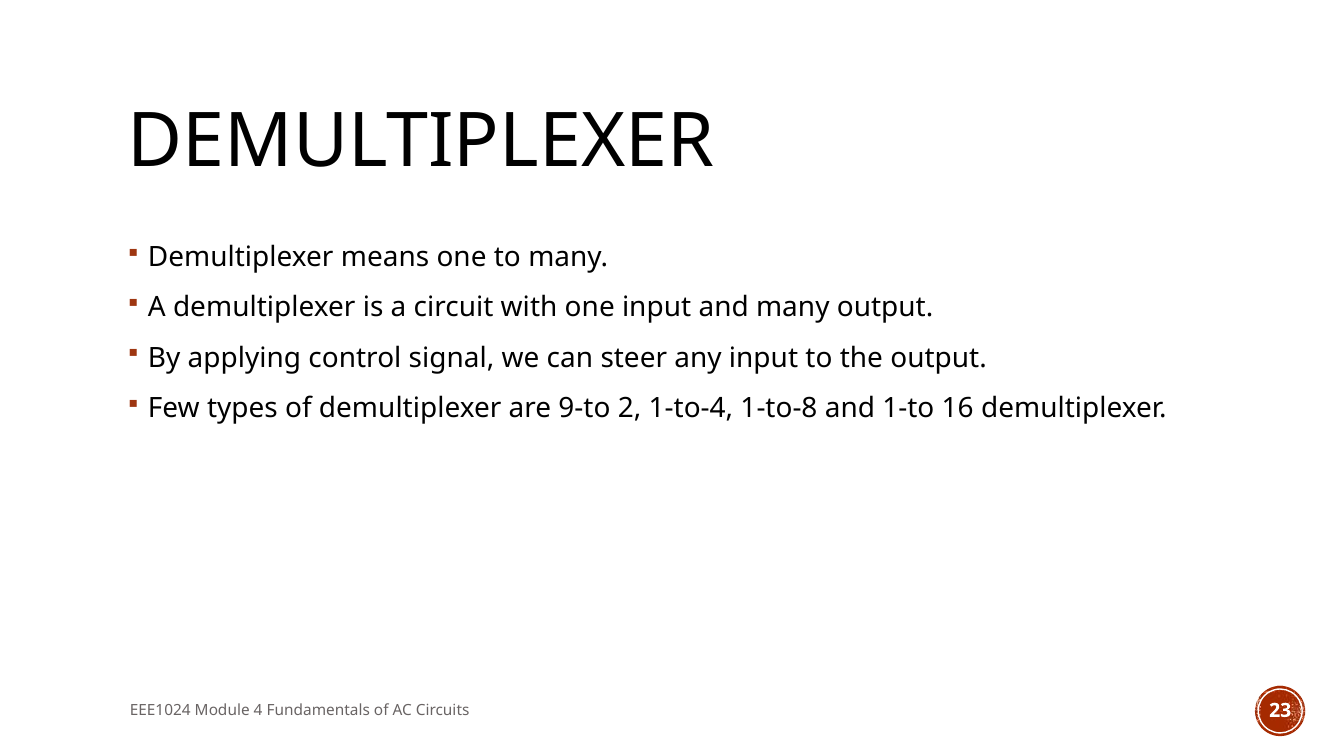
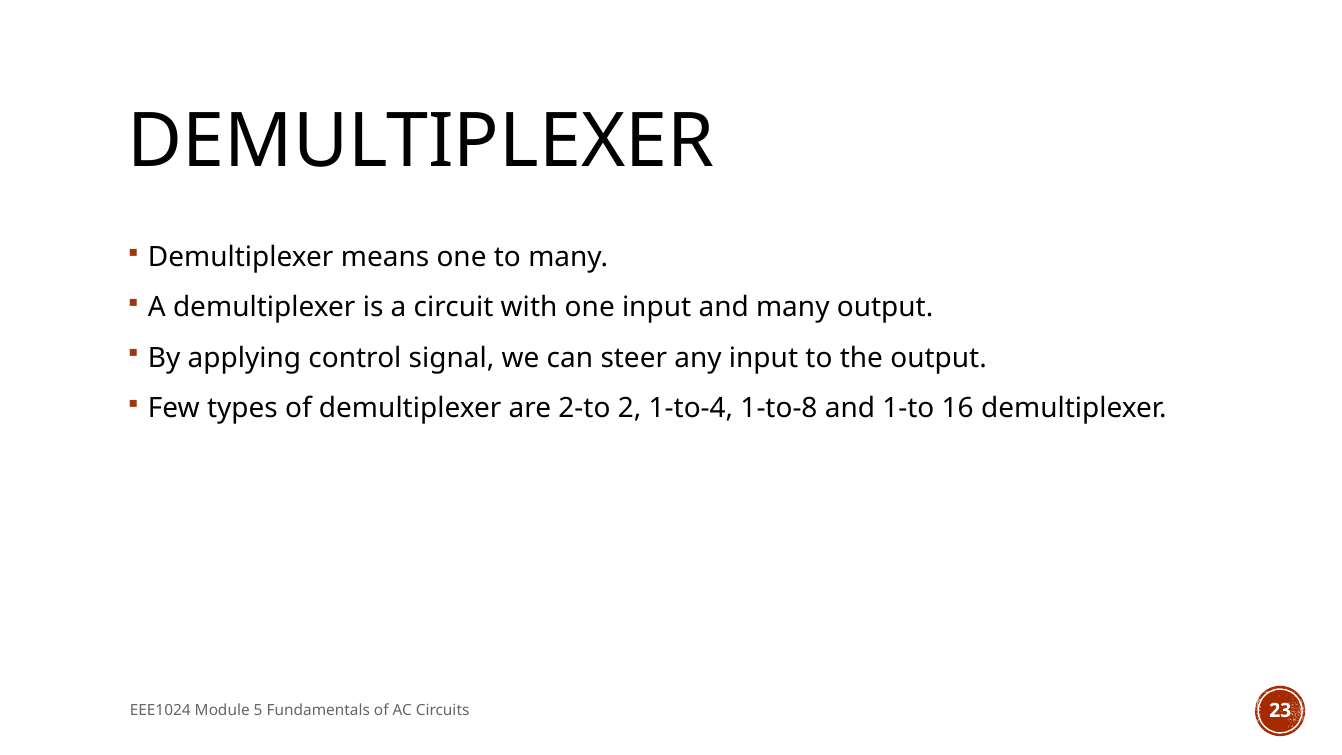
9-to: 9-to -> 2-to
4: 4 -> 5
